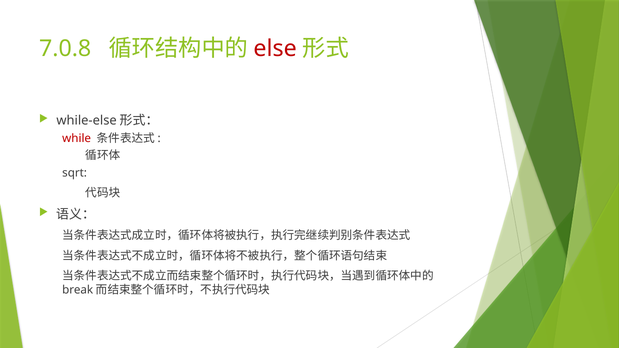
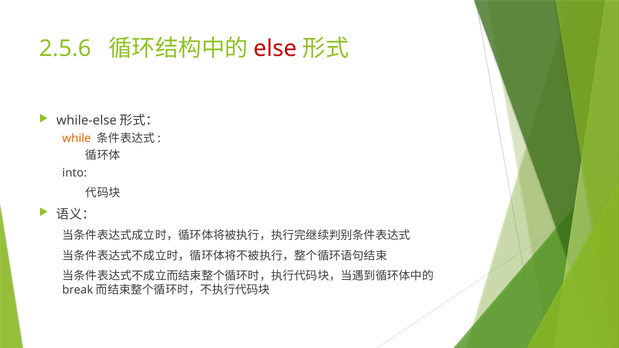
7.0.8: 7.0.8 -> 2.5.6
while colour: red -> orange
sqrt: sqrt -> into
